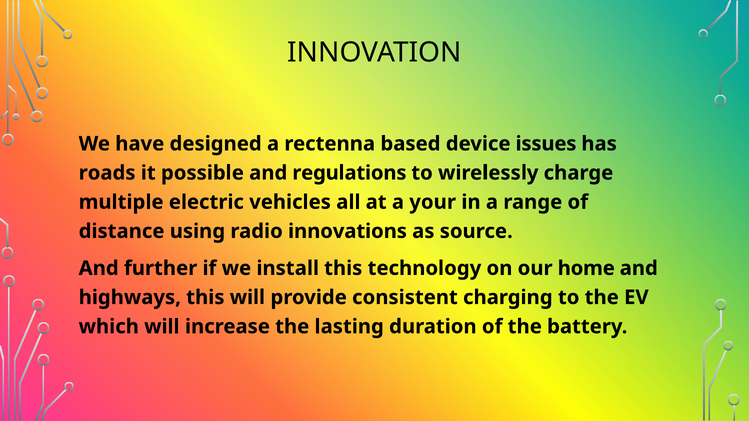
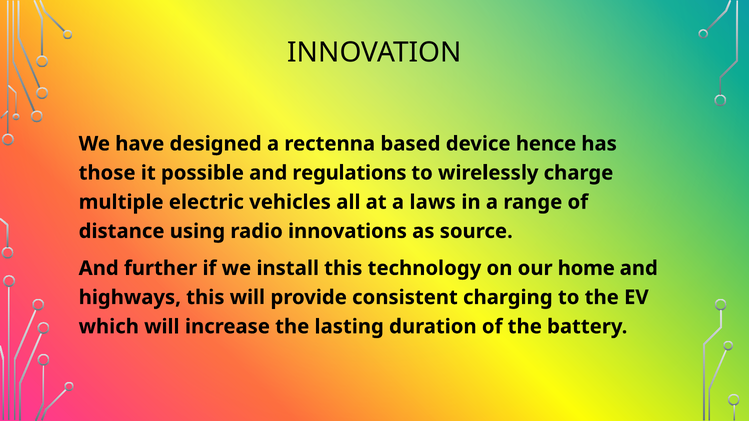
issues: issues -> hence
roads: roads -> those
your: your -> laws
